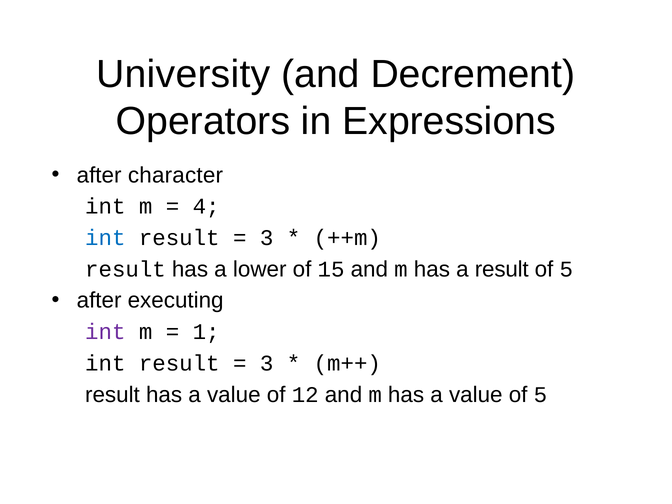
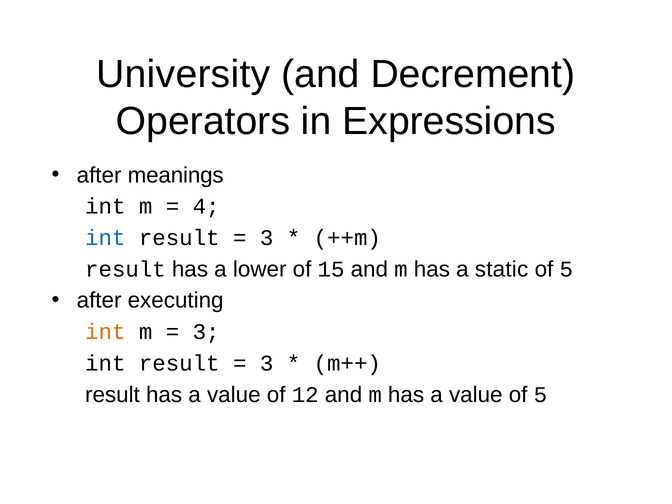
character: character -> meanings
a result: result -> static
int at (105, 332) colour: purple -> orange
1 at (206, 332): 1 -> 3
